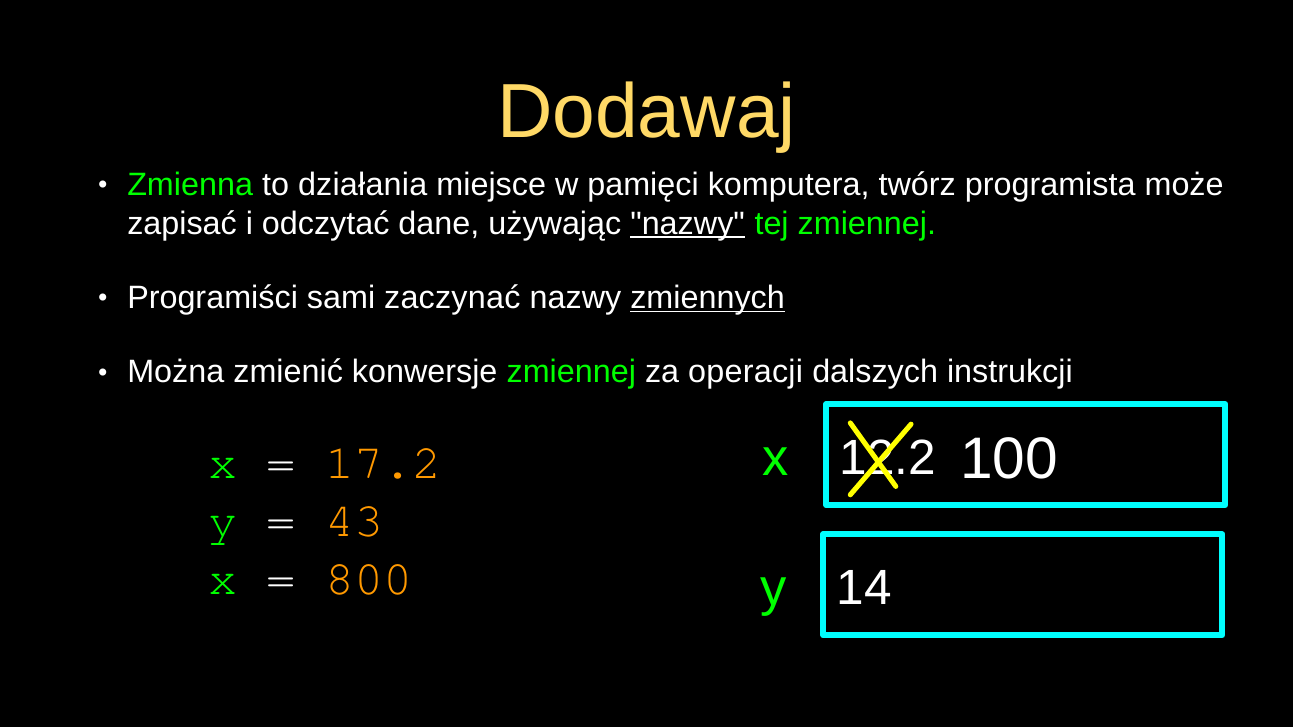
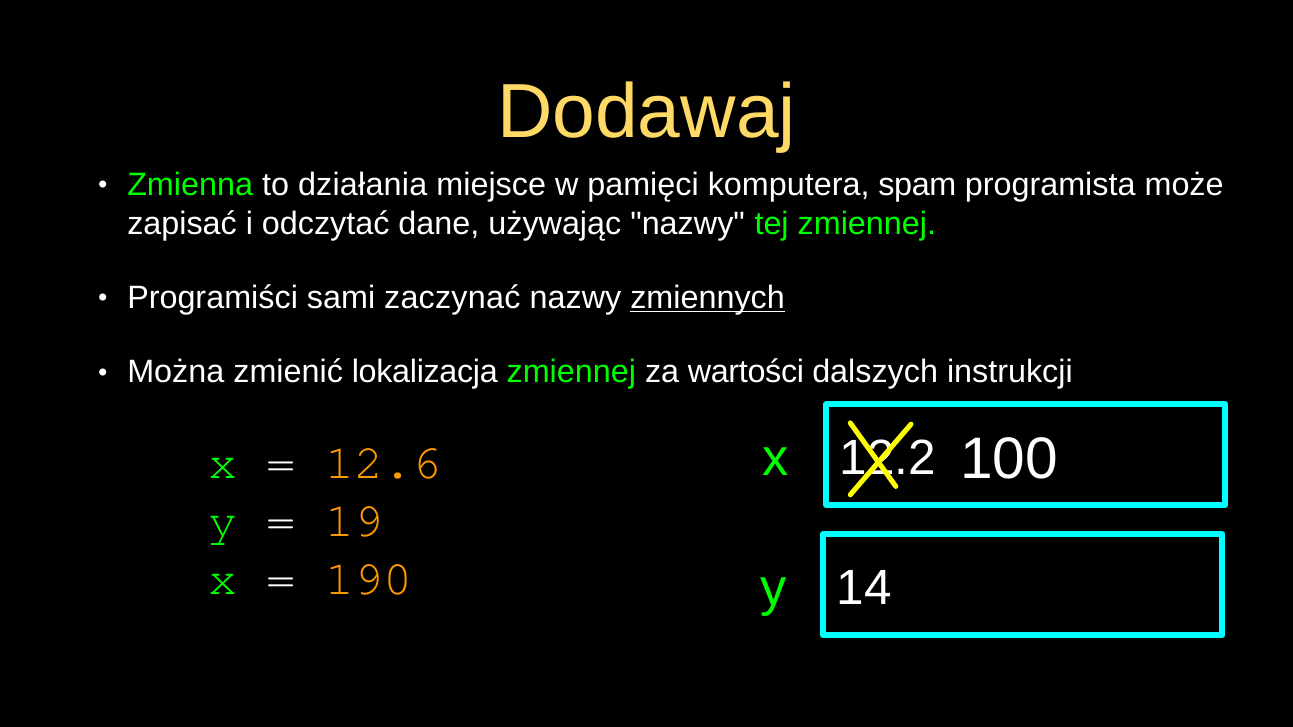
twórz: twórz -> spam
nazwy at (688, 224) underline: present -> none
konwersje: konwersje -> lokalizacja
operacji: operacji -> wartości
17.2: 17.2 -> 12.6
43: 43 -> 19
800: 800 -> 190
